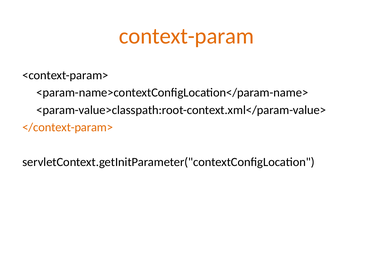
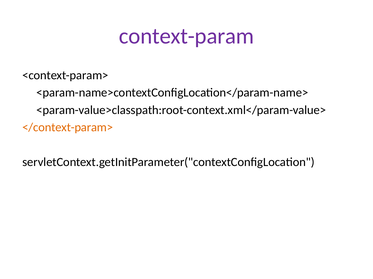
context-param colour: orange -> purple
